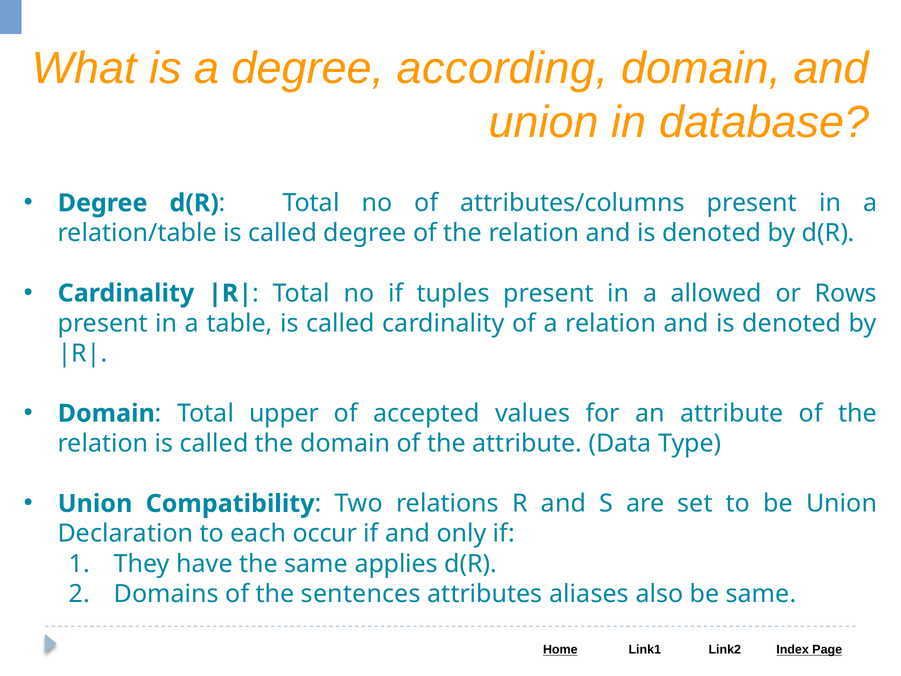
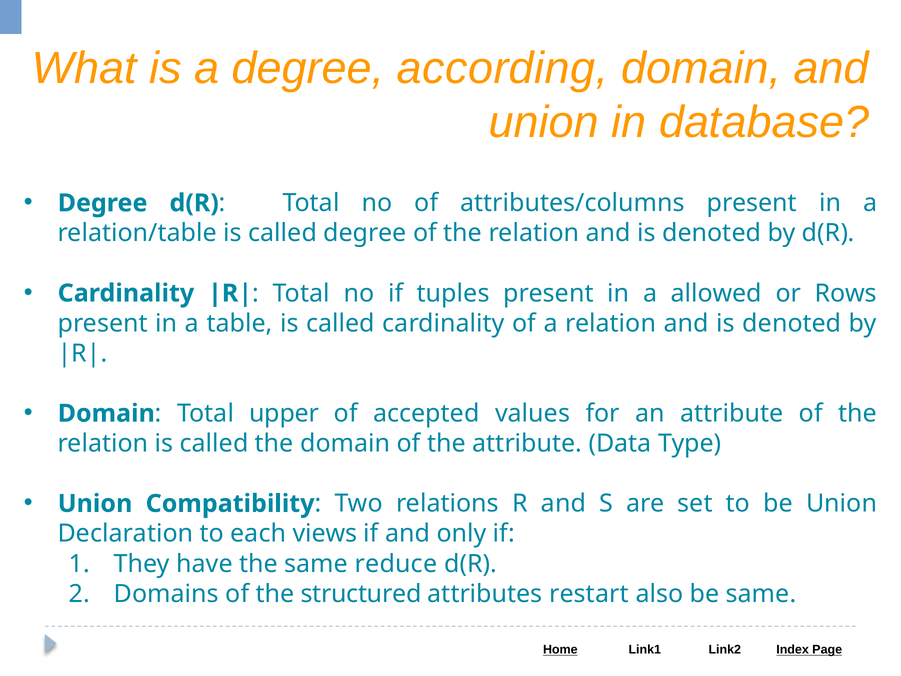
occur: occur -> views
applies: applies -> reduce
sentences: sentences -> structured
aliases: aliases -> restart
